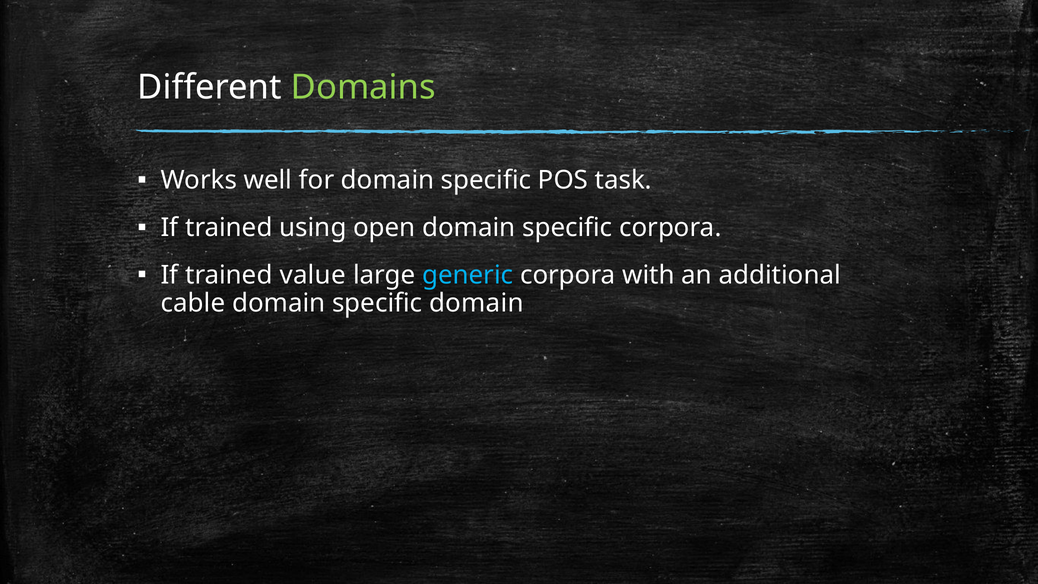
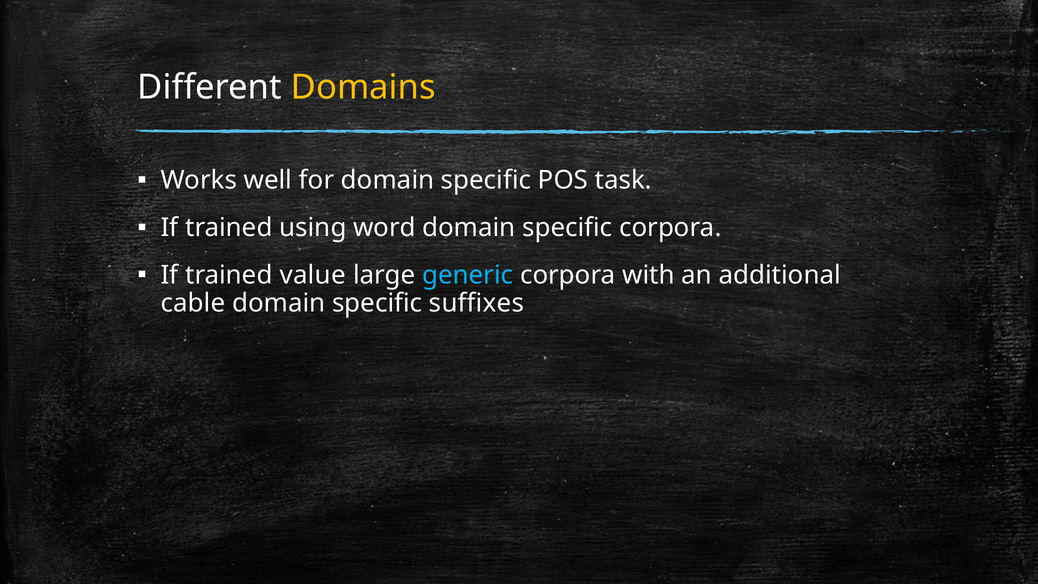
Domains colour: light green -> yellow
open: open -> word
specific domain: domain -> suffixes
